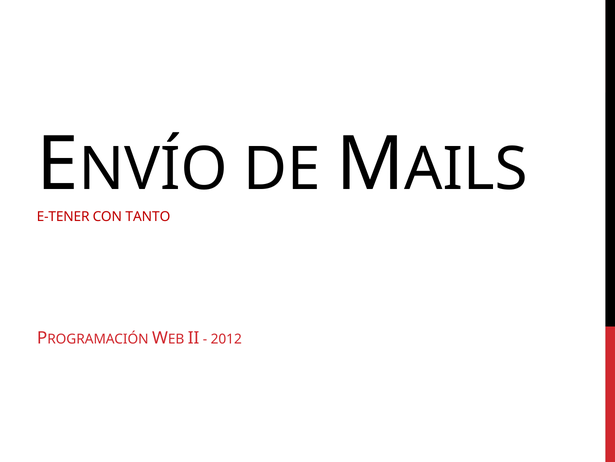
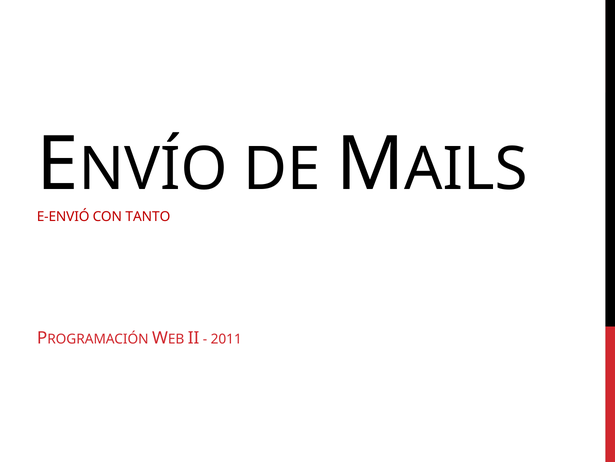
E-TENER: E-TENER -> E-ENVIÓ
2012: 2012 -> 2011
